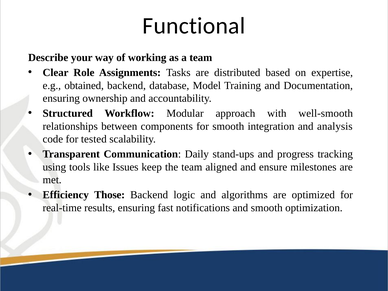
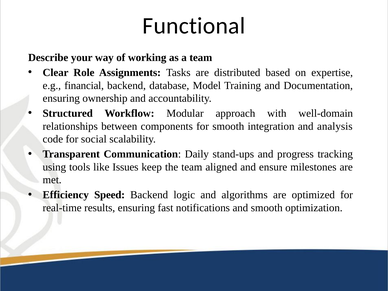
obtained: obtained -> financial
well-smooth: well-smooth -> well-domain
tested: tested -> social
Those: Those -> Speed
